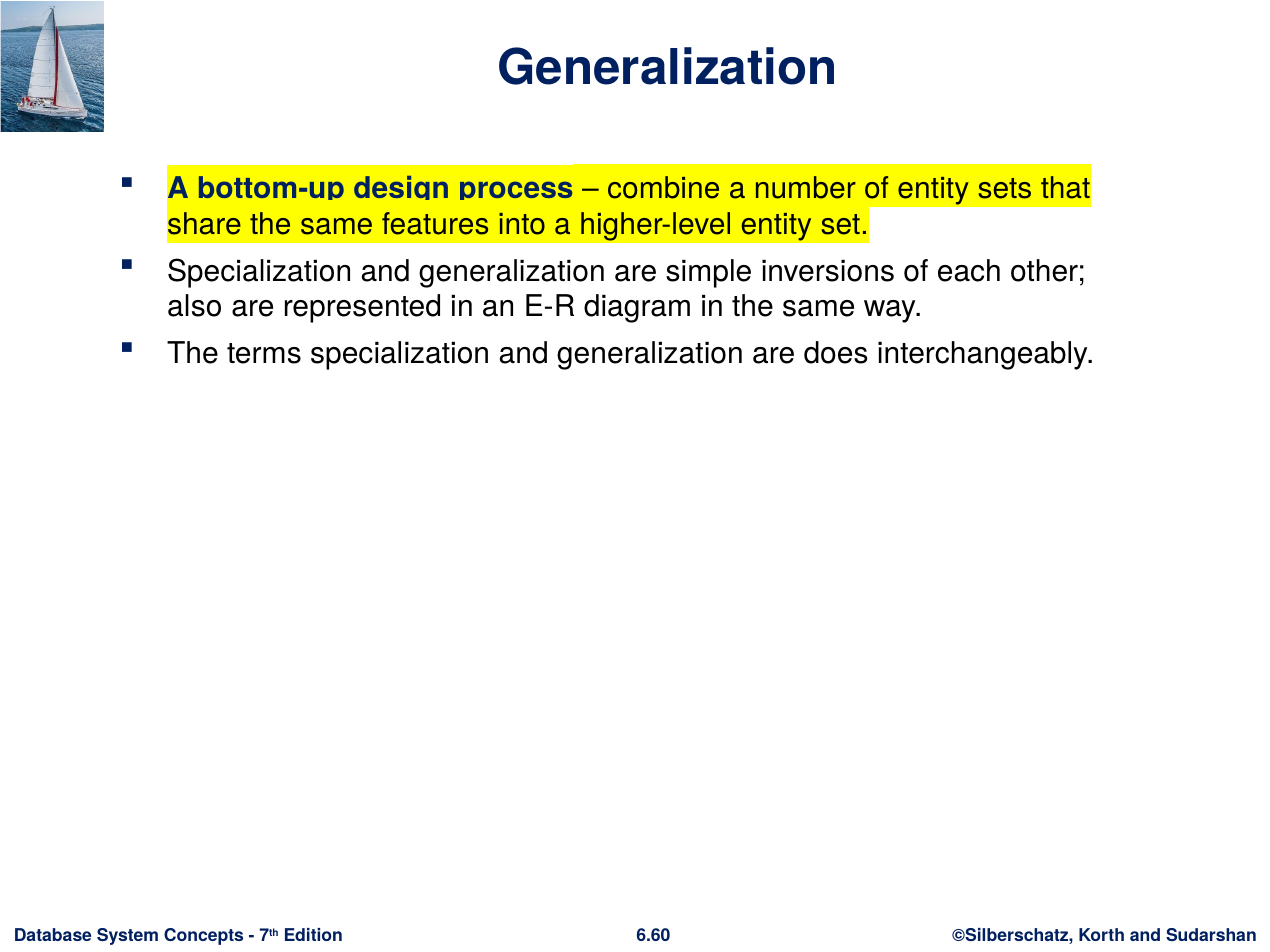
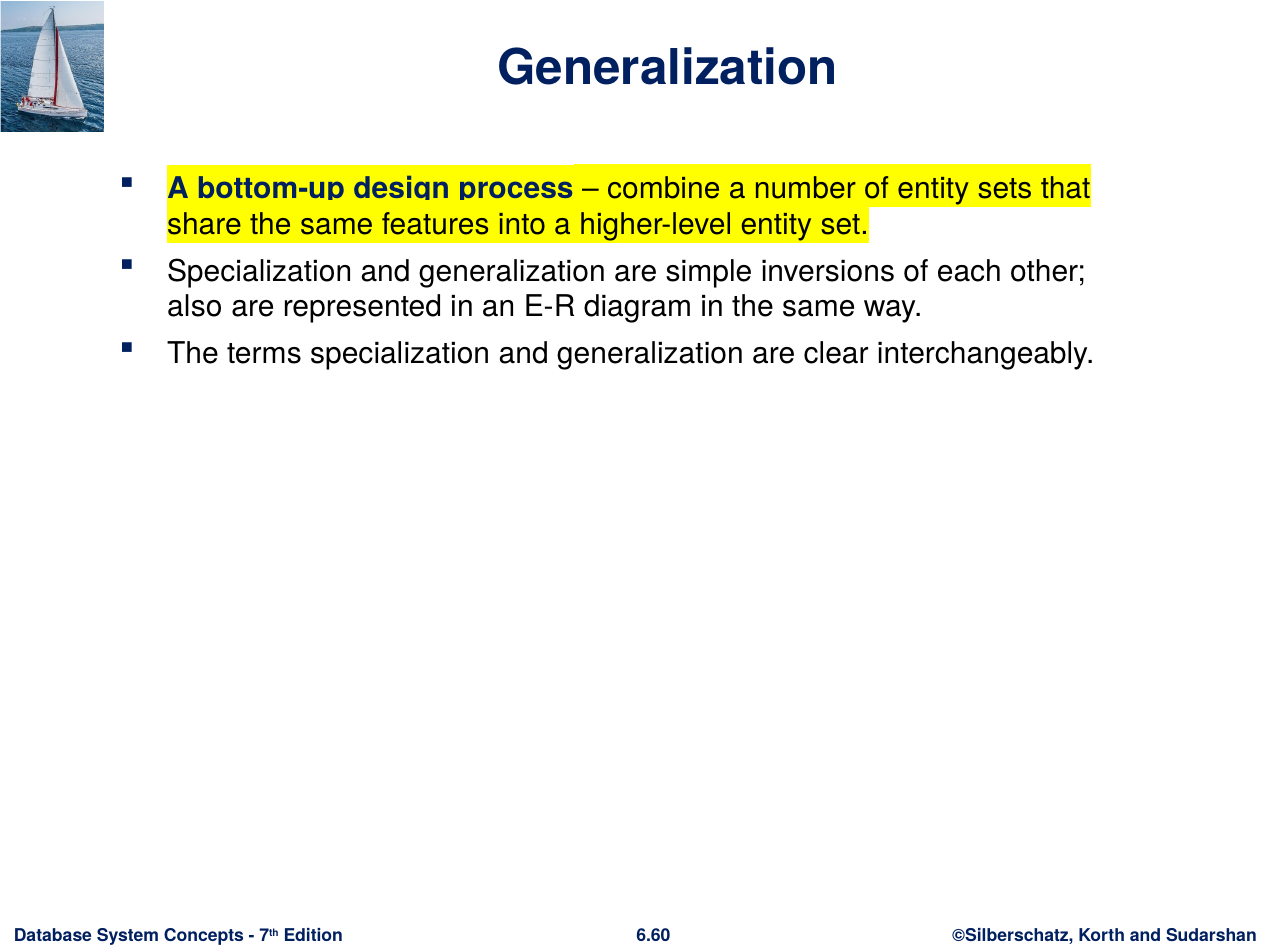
does: does -> clear
